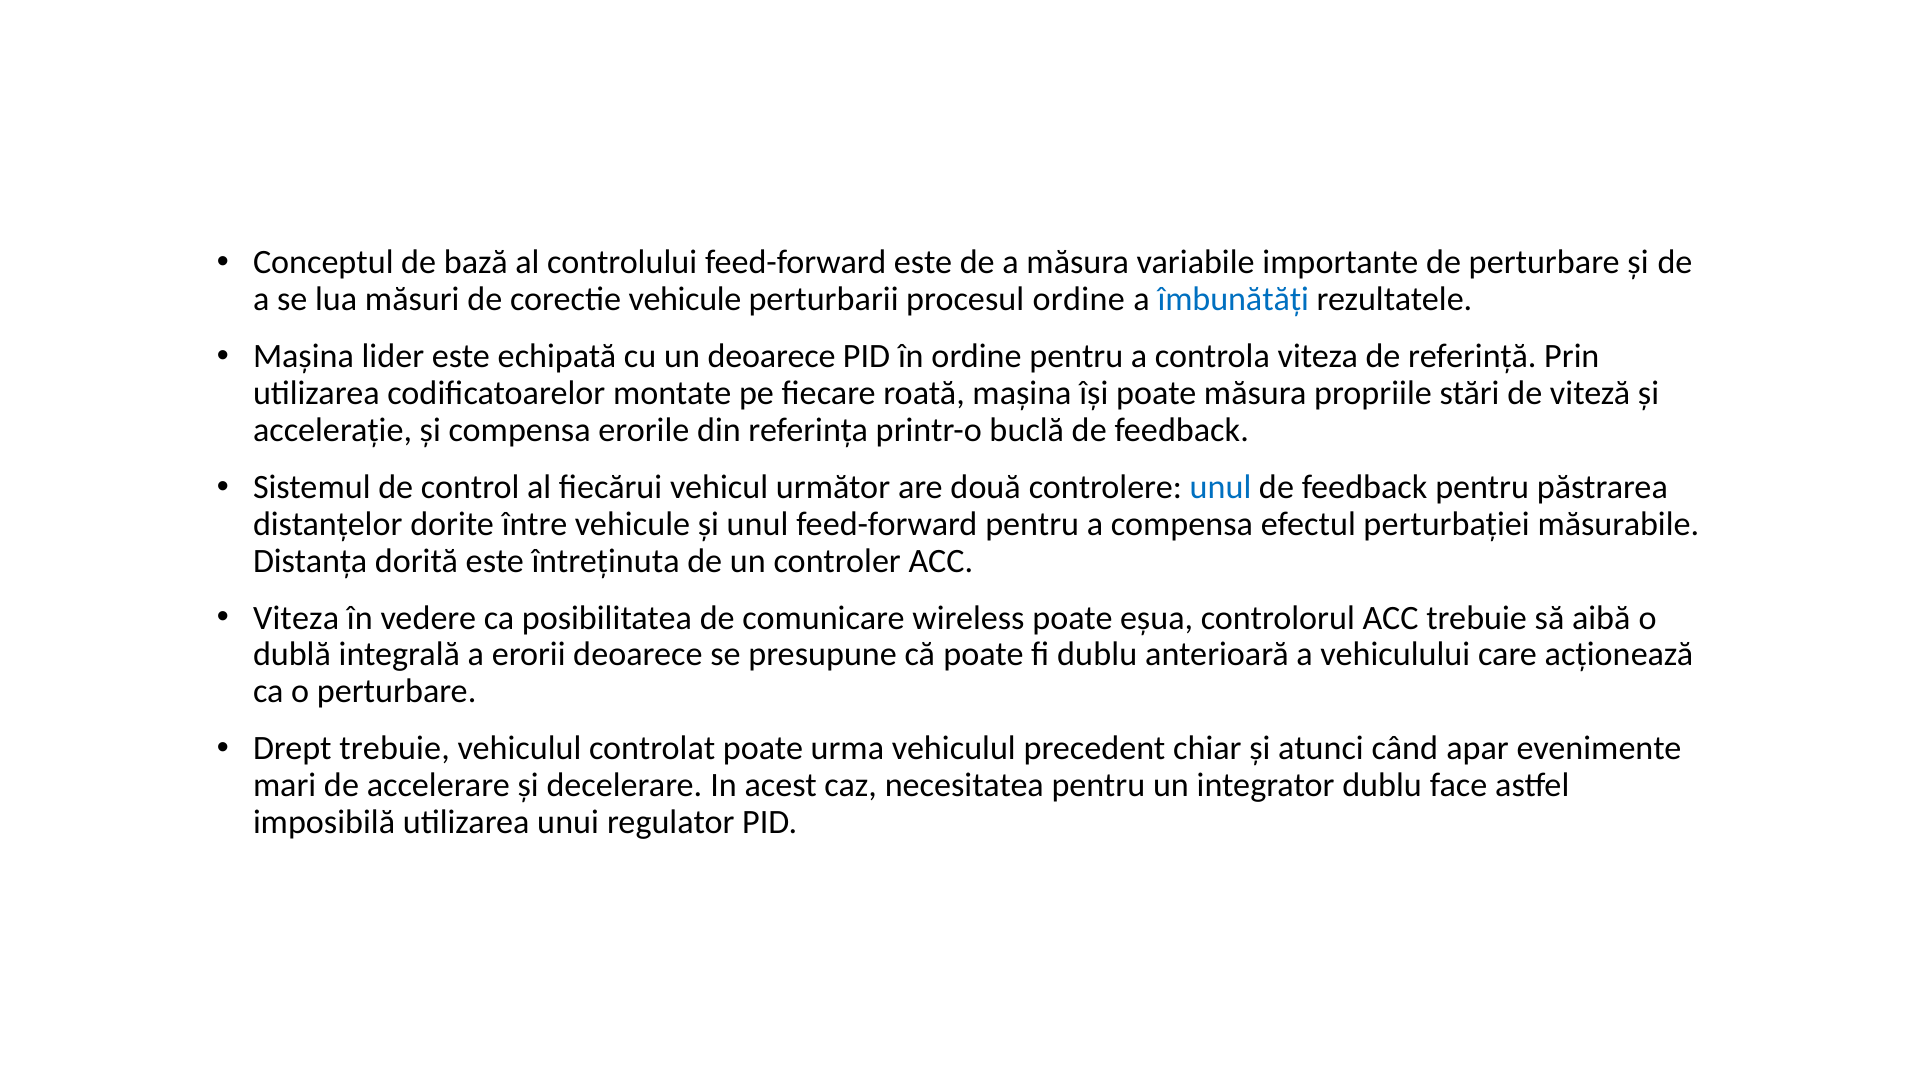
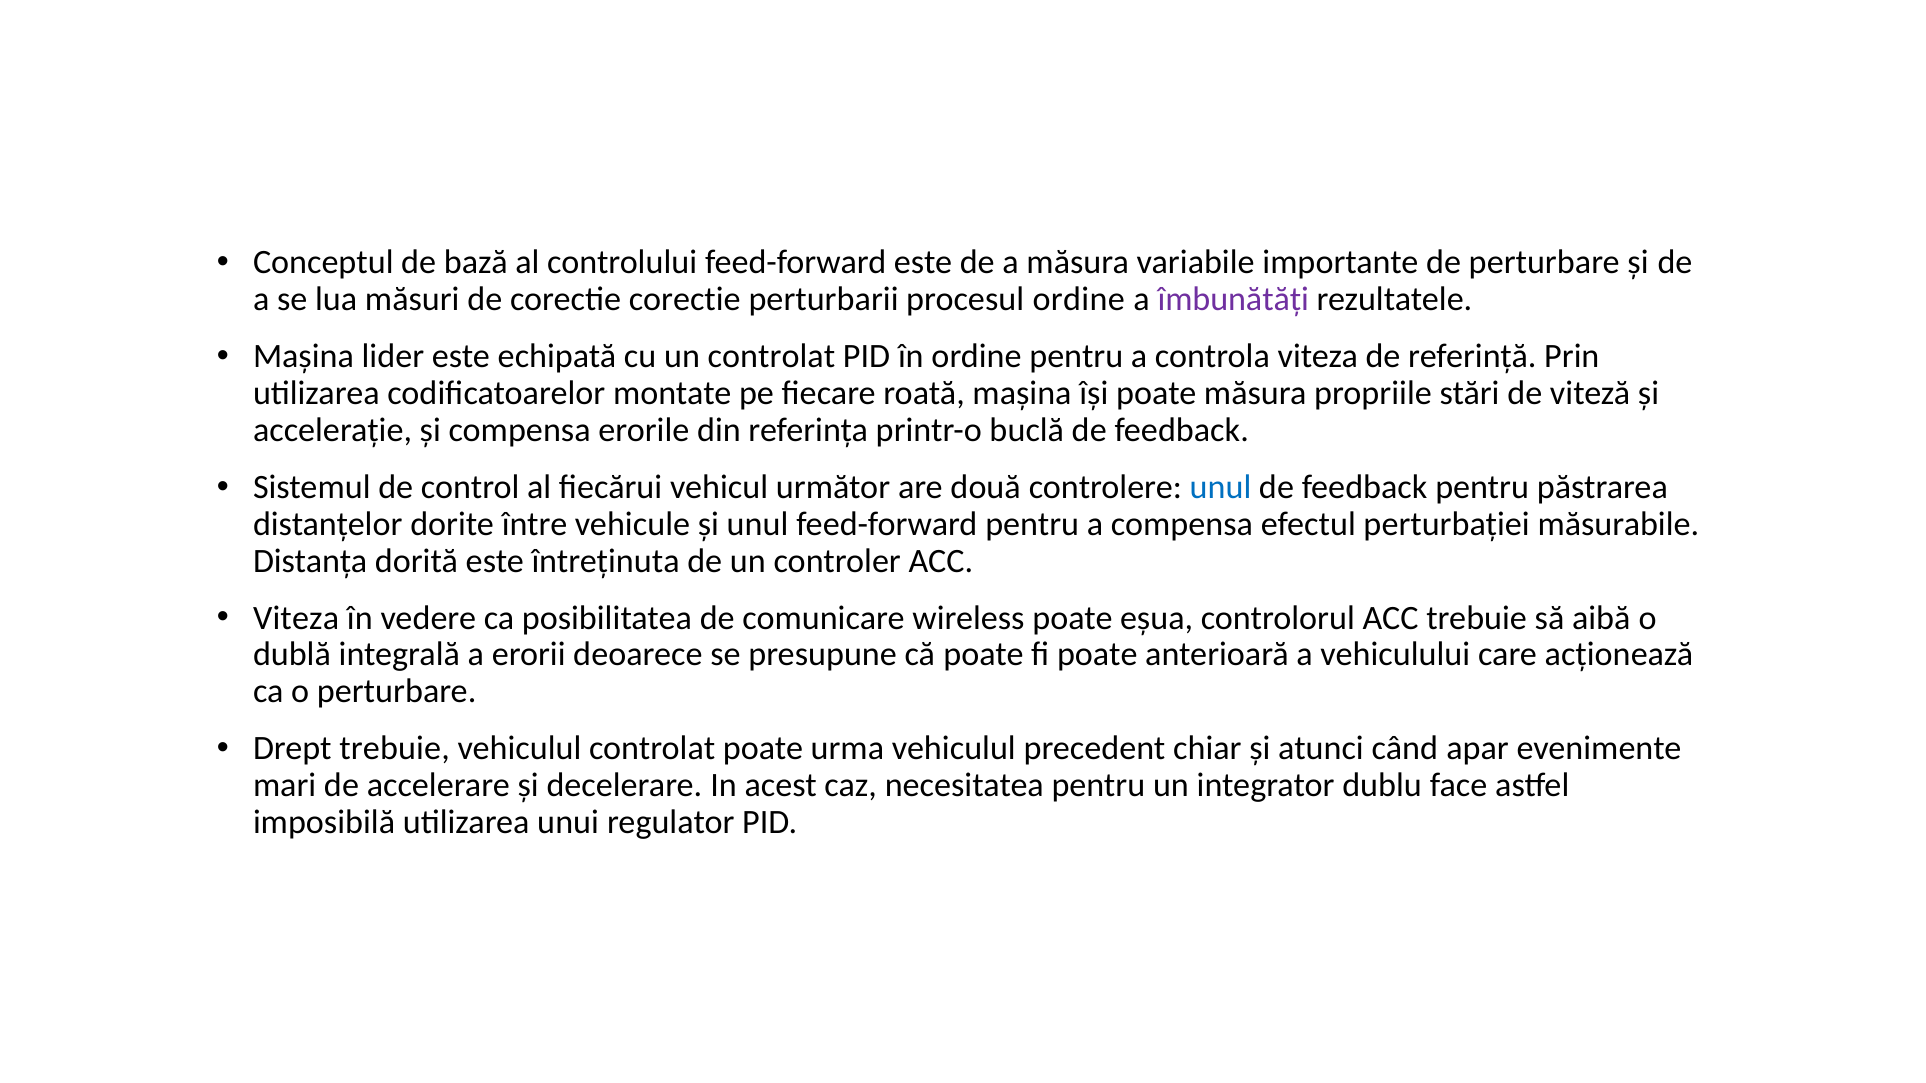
corectie vehicule: vehicule -> corectie
îmbunătăți colour: blue -> purple
un deoarece: deoarece -> controlat
fi dublu: dublu -> poate
